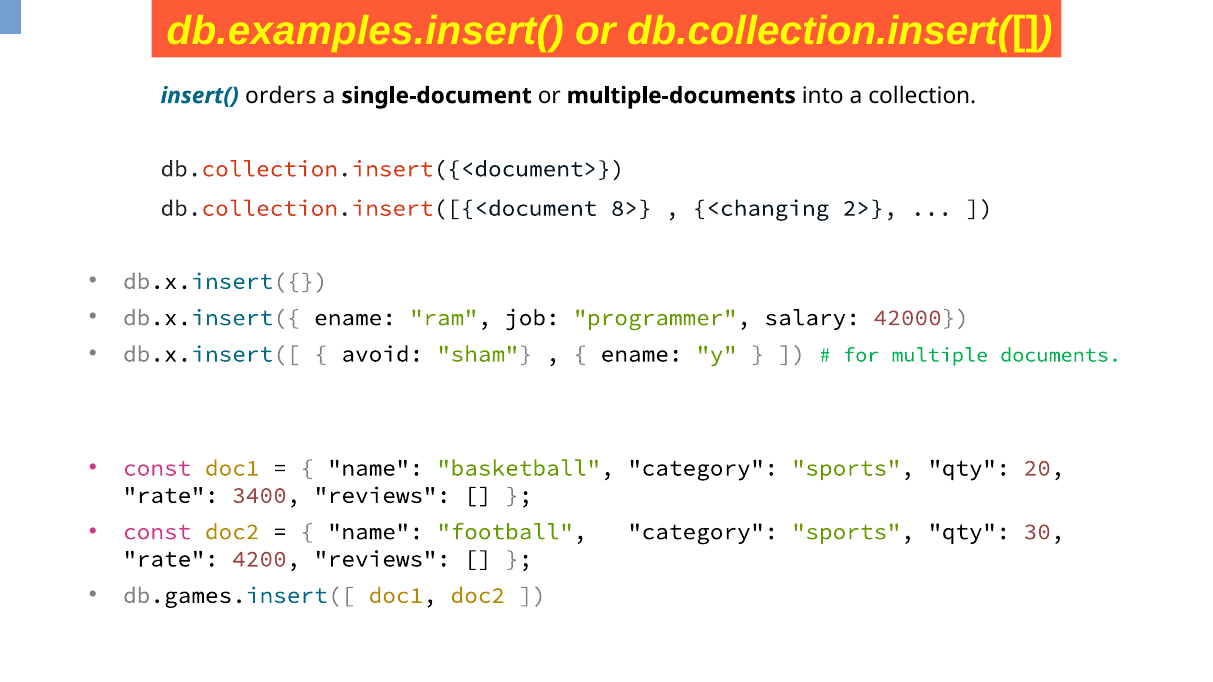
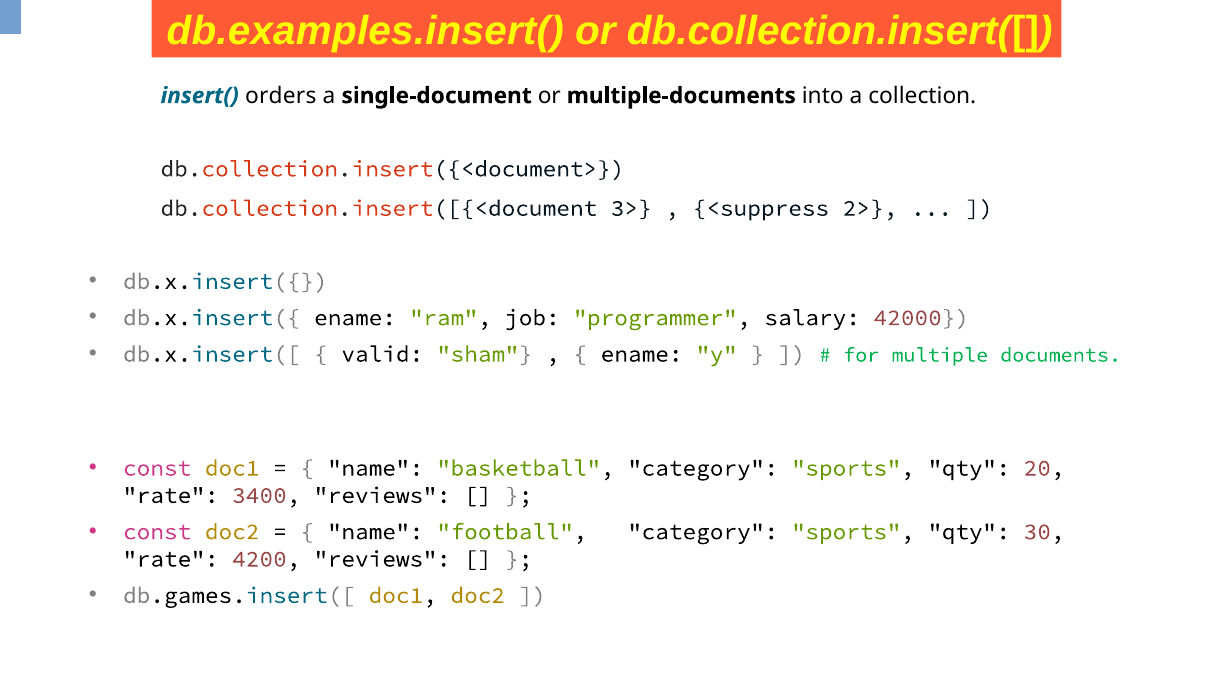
8>: 8> -> 3>
<changing: <changing -> <suppress
avoid: avoid -> valid
